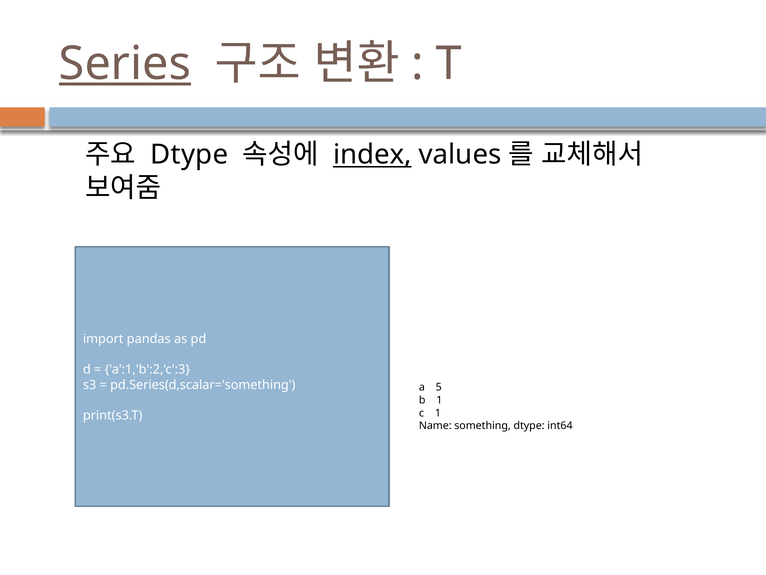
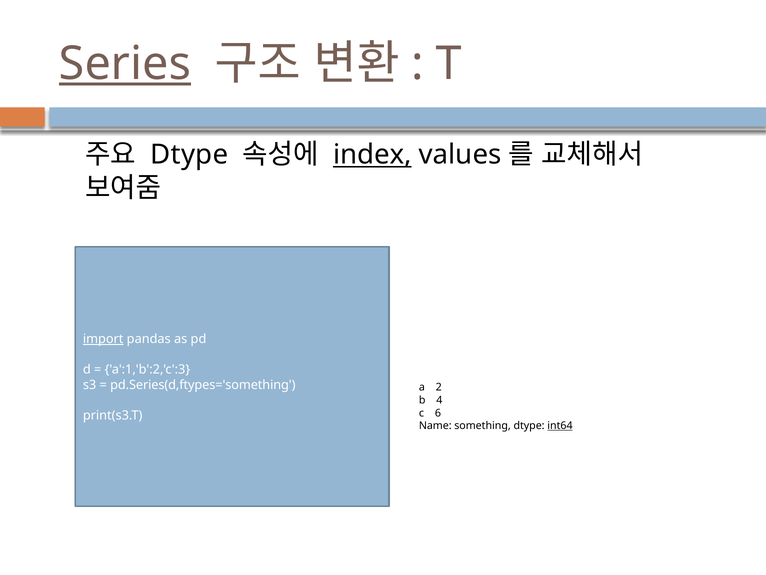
import underline: none -> present
pd.Series(d,scalar='something: pd.Series(d,scalar='something -> pd.Series(d,ftypes='something
5: 5 -> 2
b 1: 1 -> 4
c 1: 1 -> 6
int64 underline: none -> present
